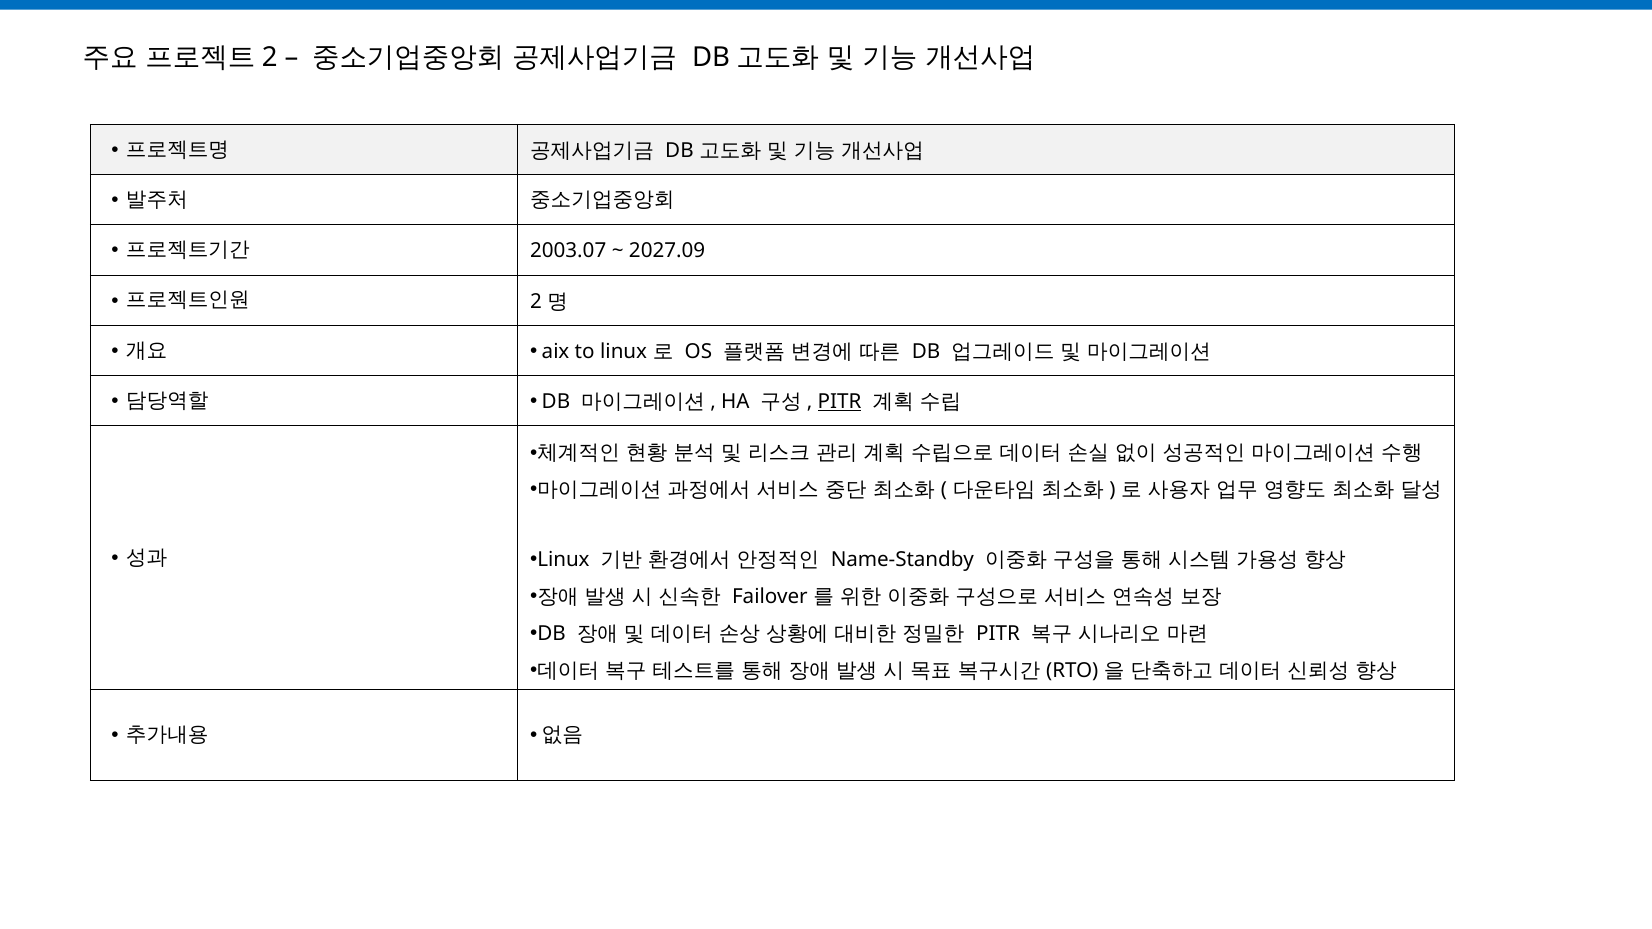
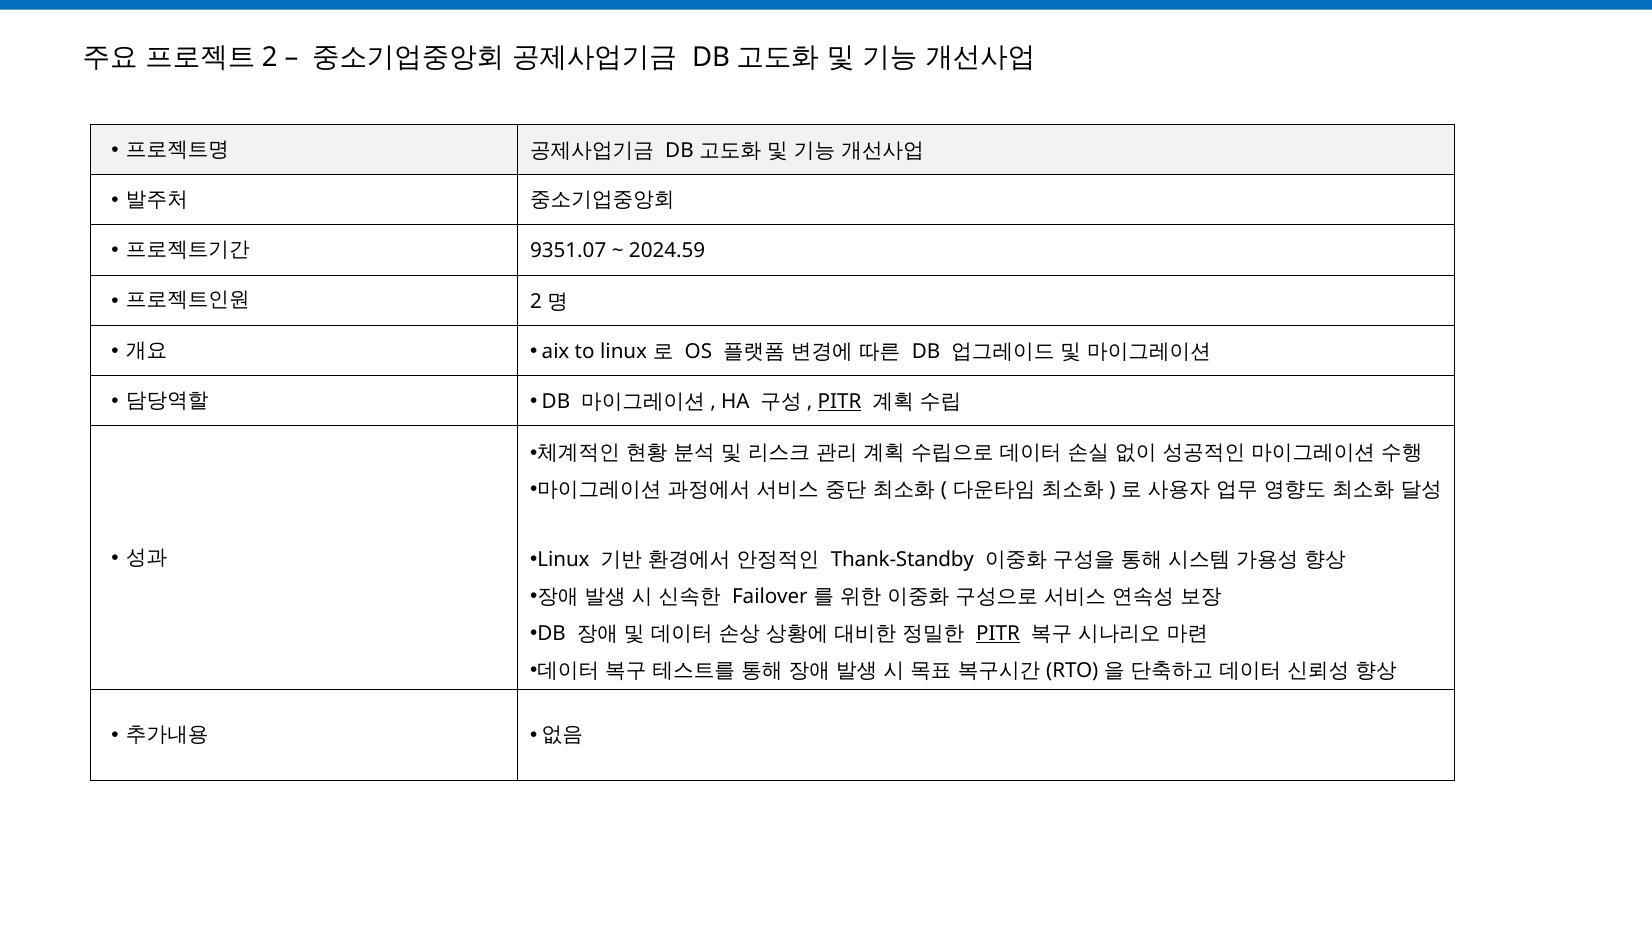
2003.07: 2003.07 -> 9351.07
2027.09: 2027.09 -> 2024.59
Name-Standby: Name-Standby -> Thank-Standby
PITR at (998, 634) underline: none -> present
